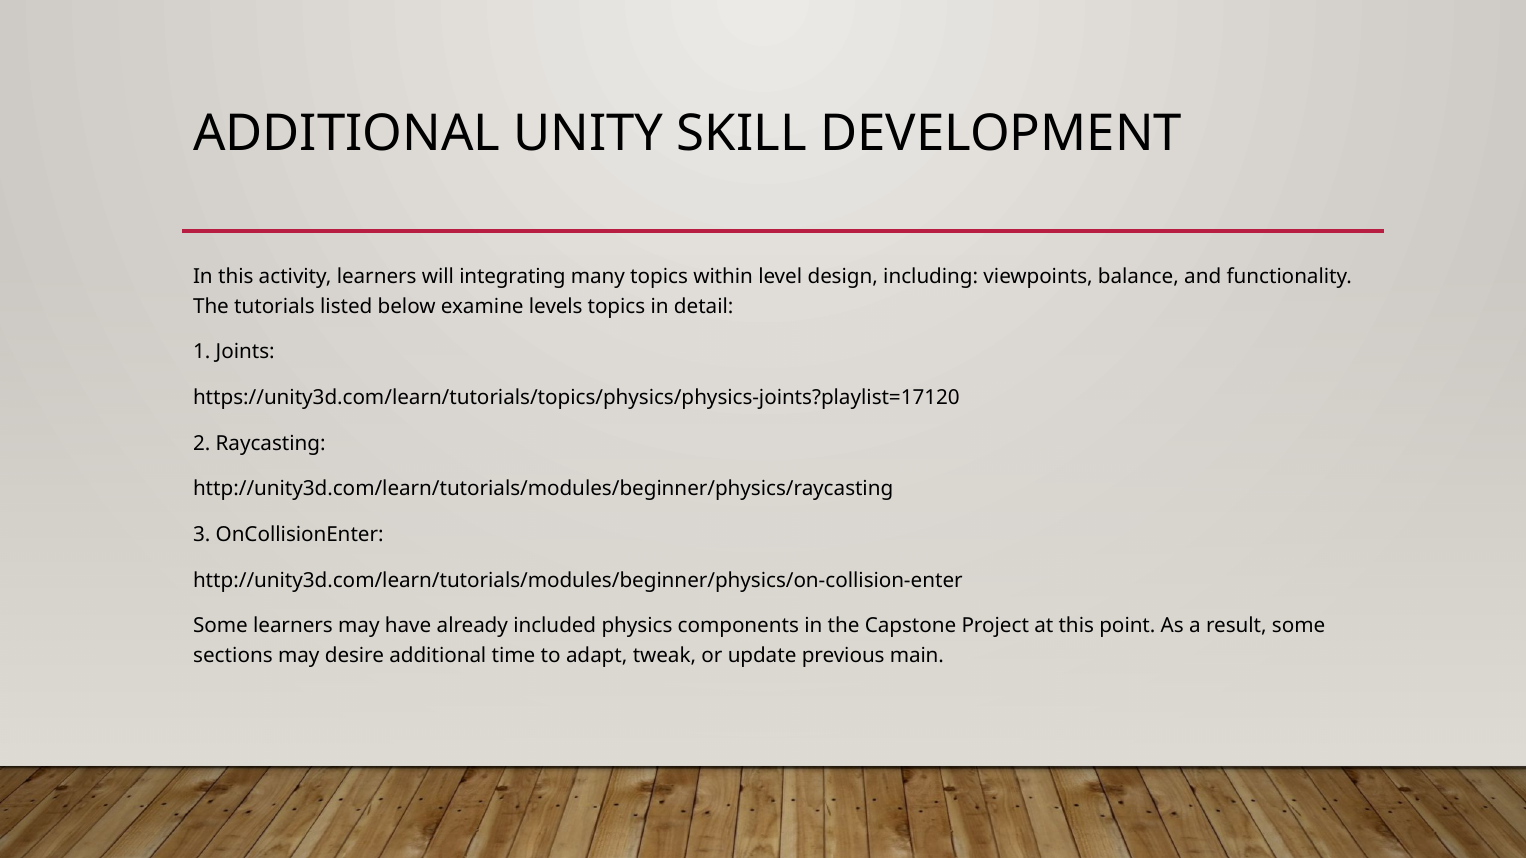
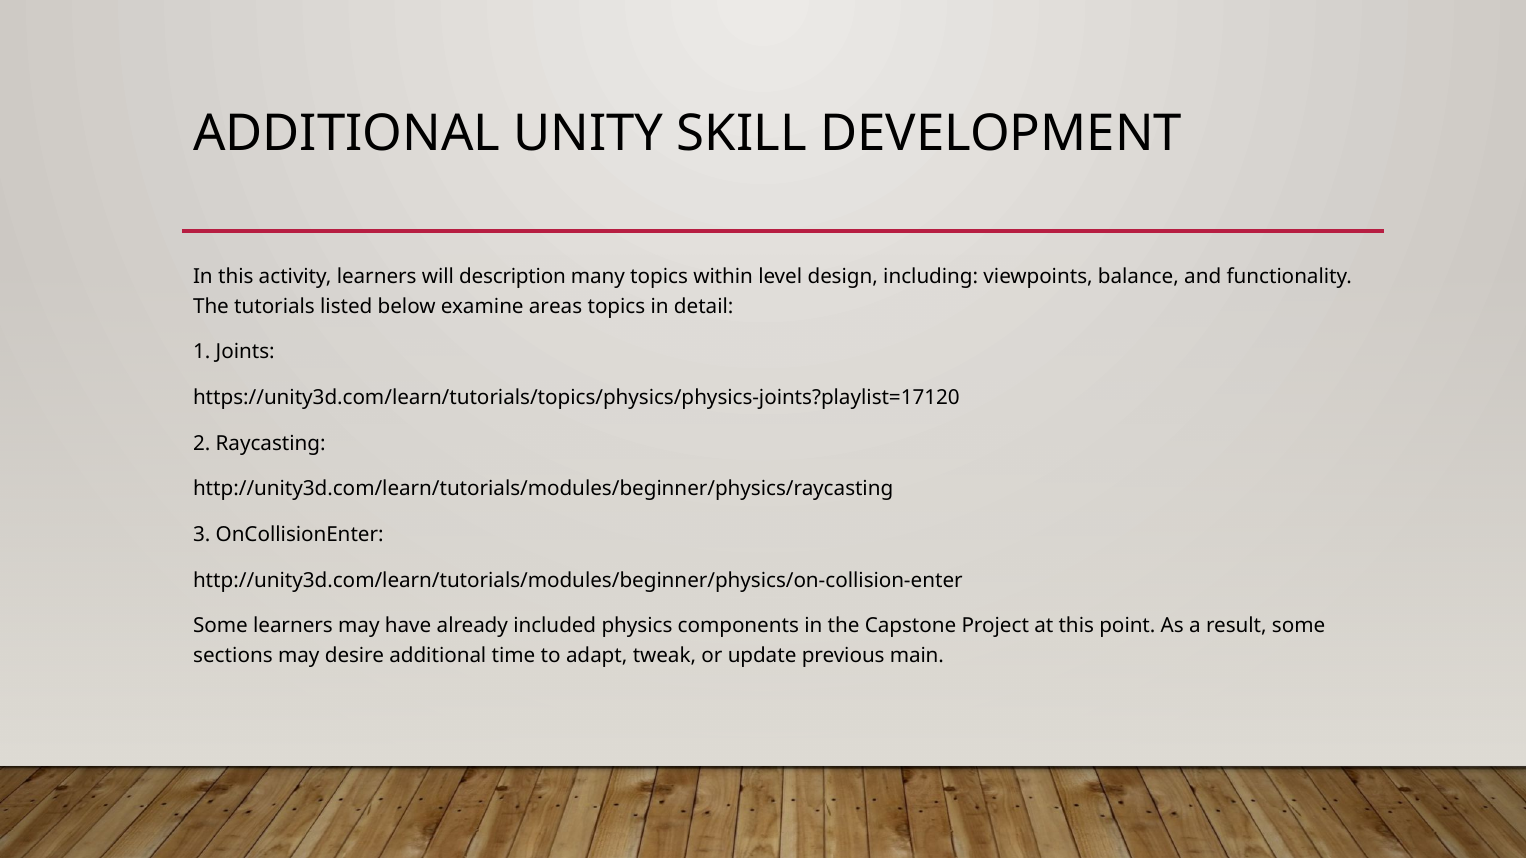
integrating: integrating -> description
levels: levels -> areas
